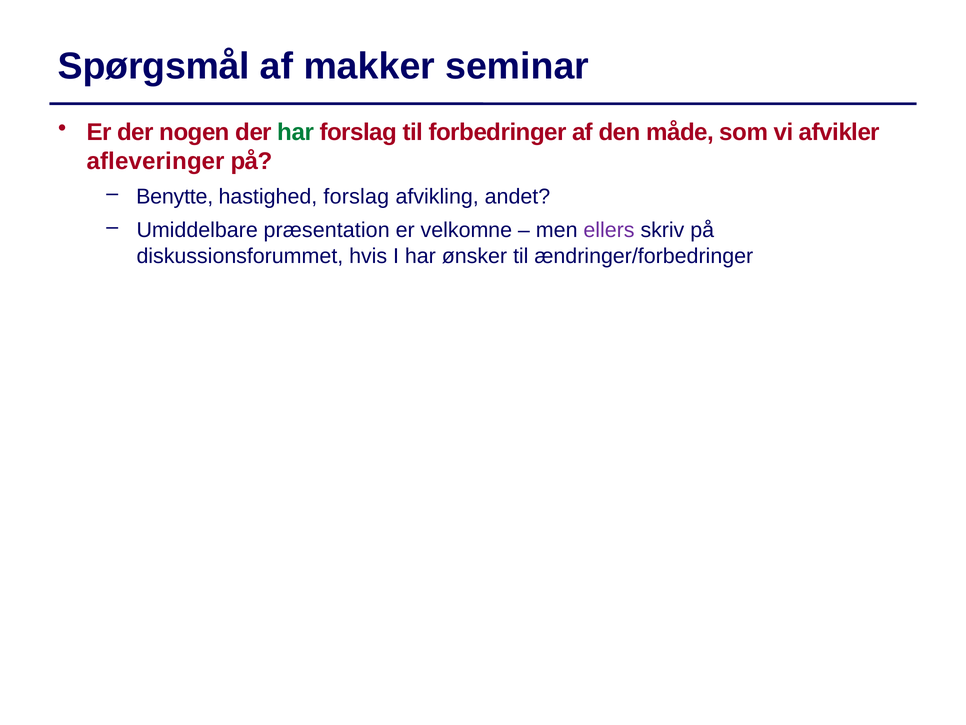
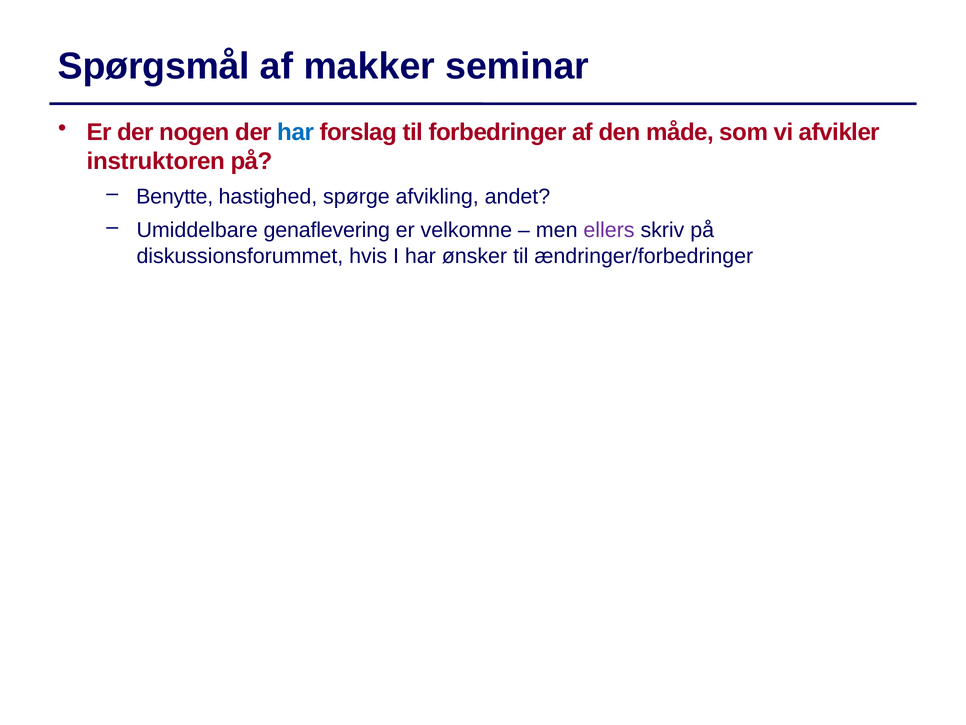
har at (296, 132) colour: green -> blue
afleveringer: afleveringer -> instruktoren
hastighed forslag: forslag -> spørge
præsentation: præsentation -> genaflevering
